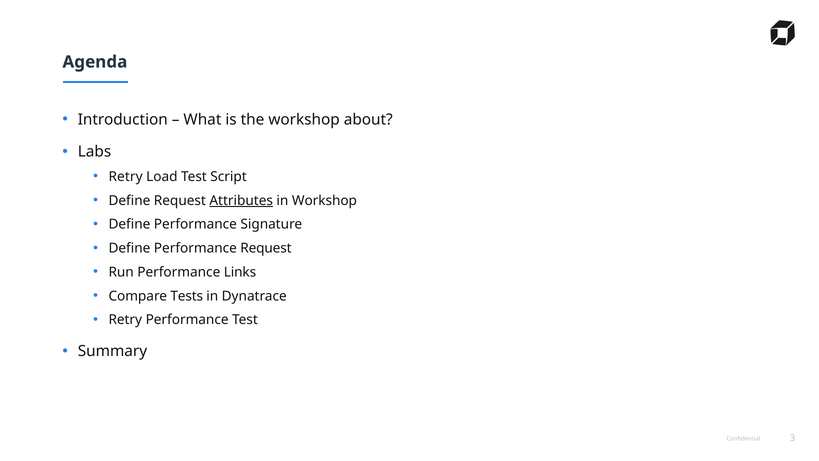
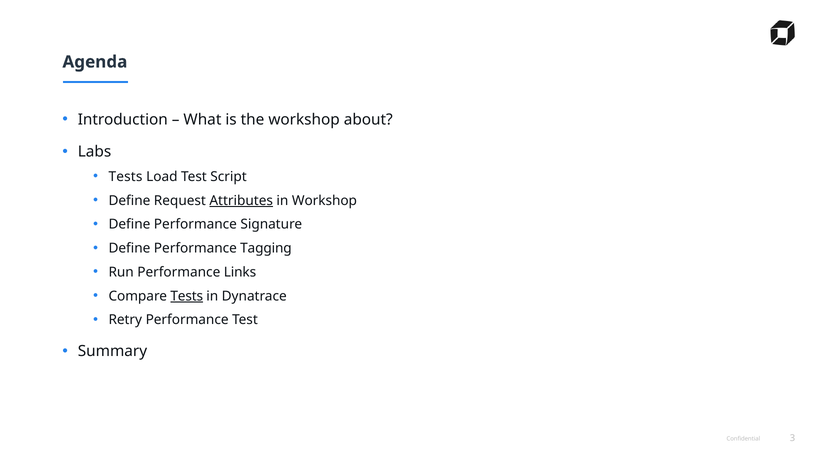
Retry at (126, 177): Retry -> Tests
Performance Request: Request -> Tagging
Tests at (187, 296) underline: none -> present
